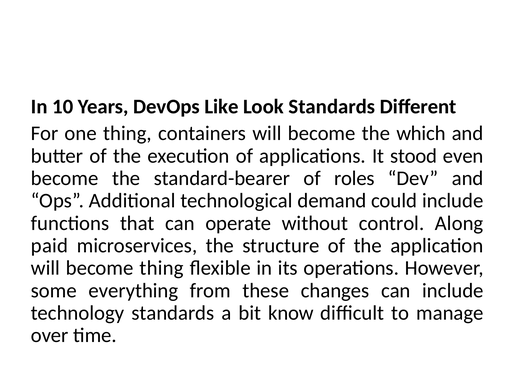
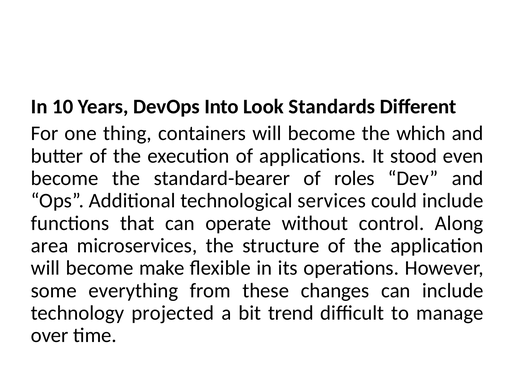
Like: Like -> Into
demand: demand -> services
paid: paid -> area
become thing: thing -> make
technology standards: standards -> projected
know: know -> trend
